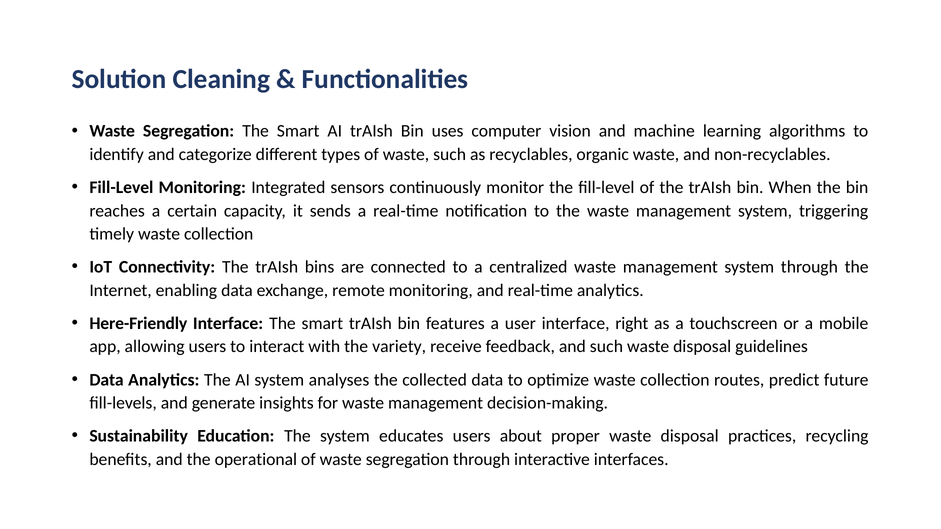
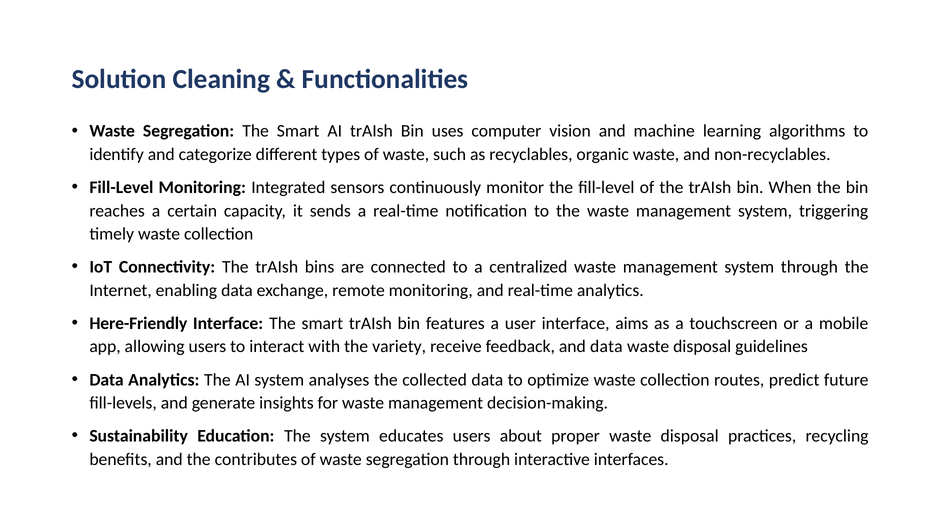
right: right -> aims
and such: such -> data
operational: operational -> contributes
